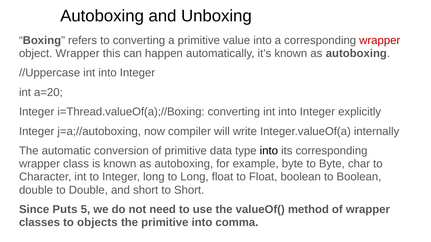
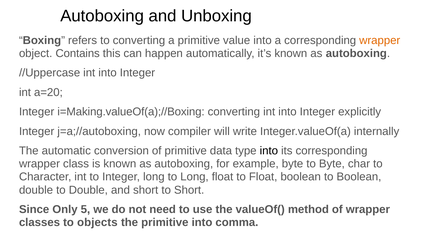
wrapper at (380, 40) colour: red -> orange
object Wrapper: Wrapper -> Contains
i=Thread.valueOf(a);//Boxing: i=Thread.valueOf(a);//Boxing -> i=Making.valueOf(a);//Boxing
Puts: Puts -> Only
